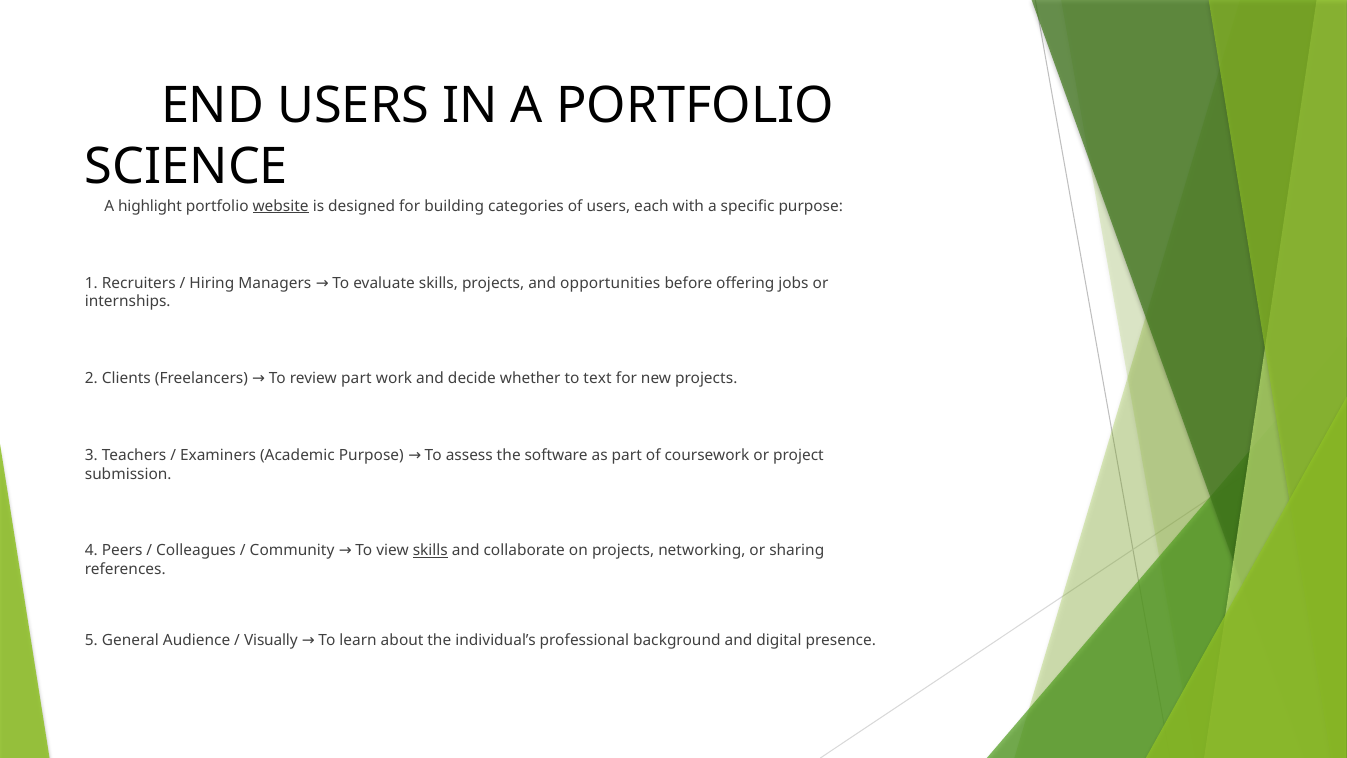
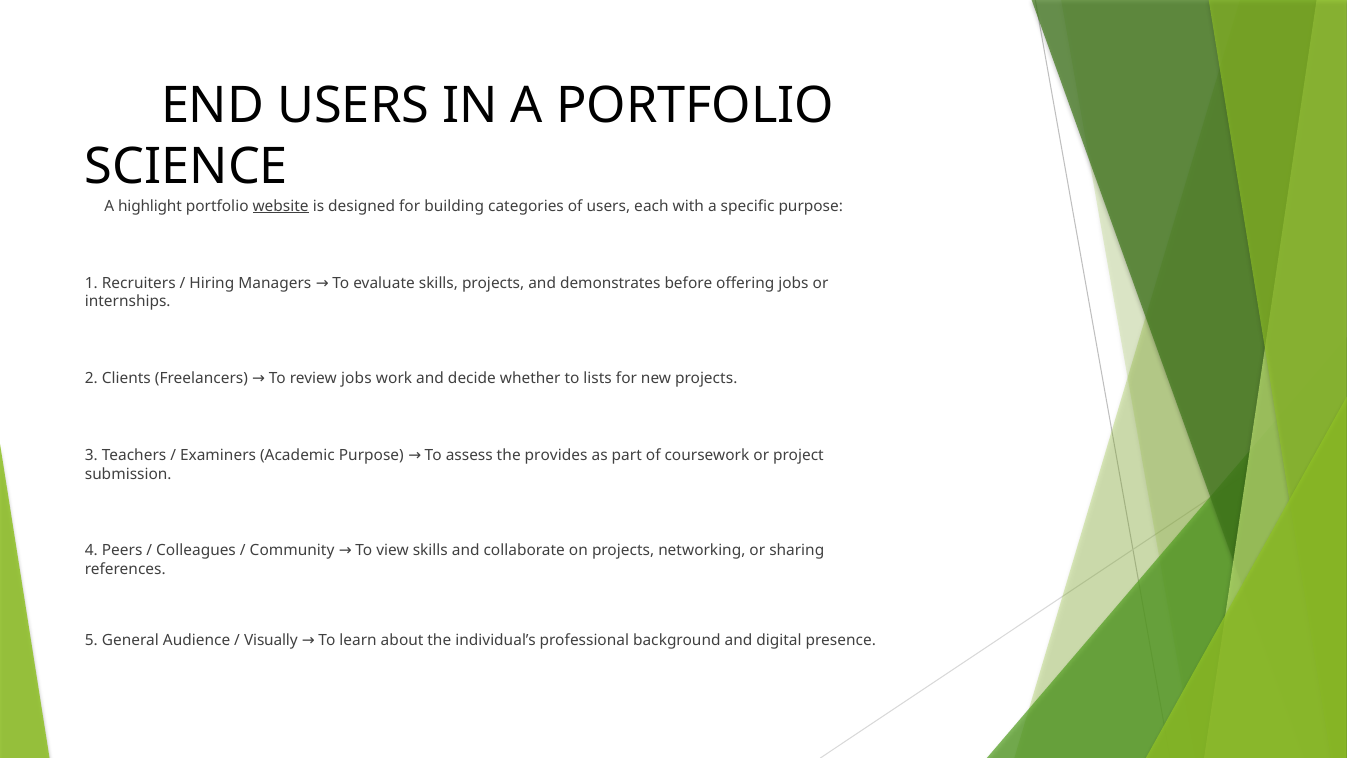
opportunities: opportunities -> demonstrates
review part: part -> jobs
text: text -> lists
software: software -> provides
skills at (430, 551) underline: present -> none
